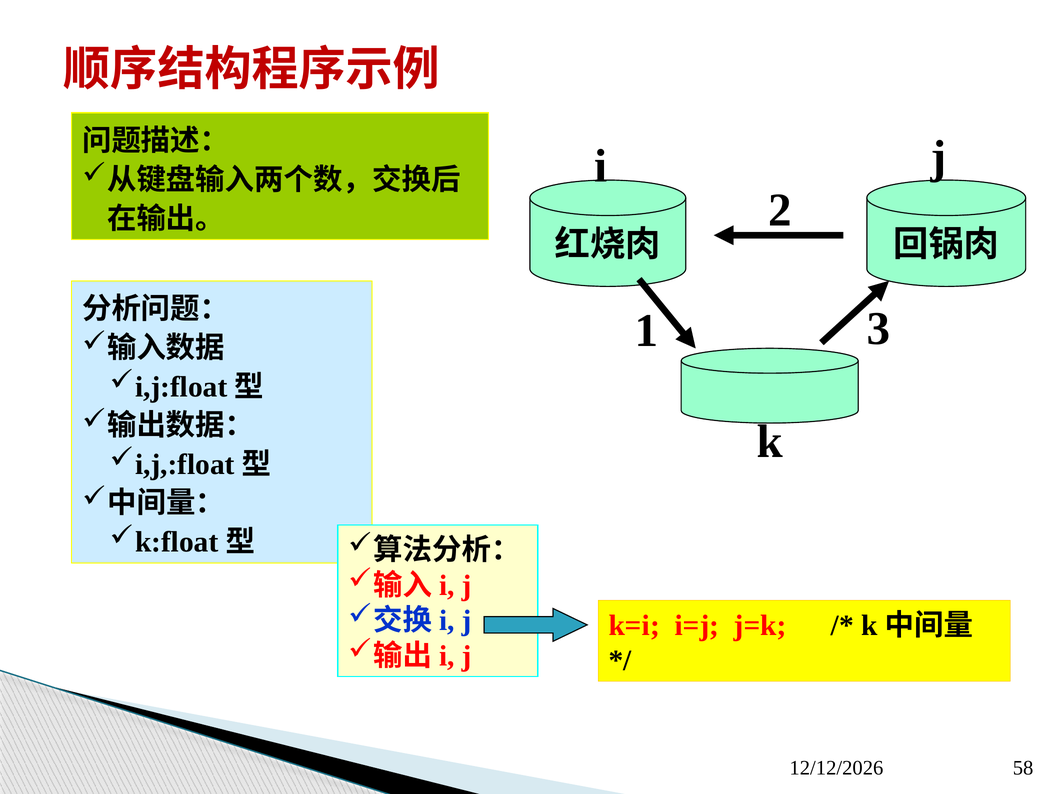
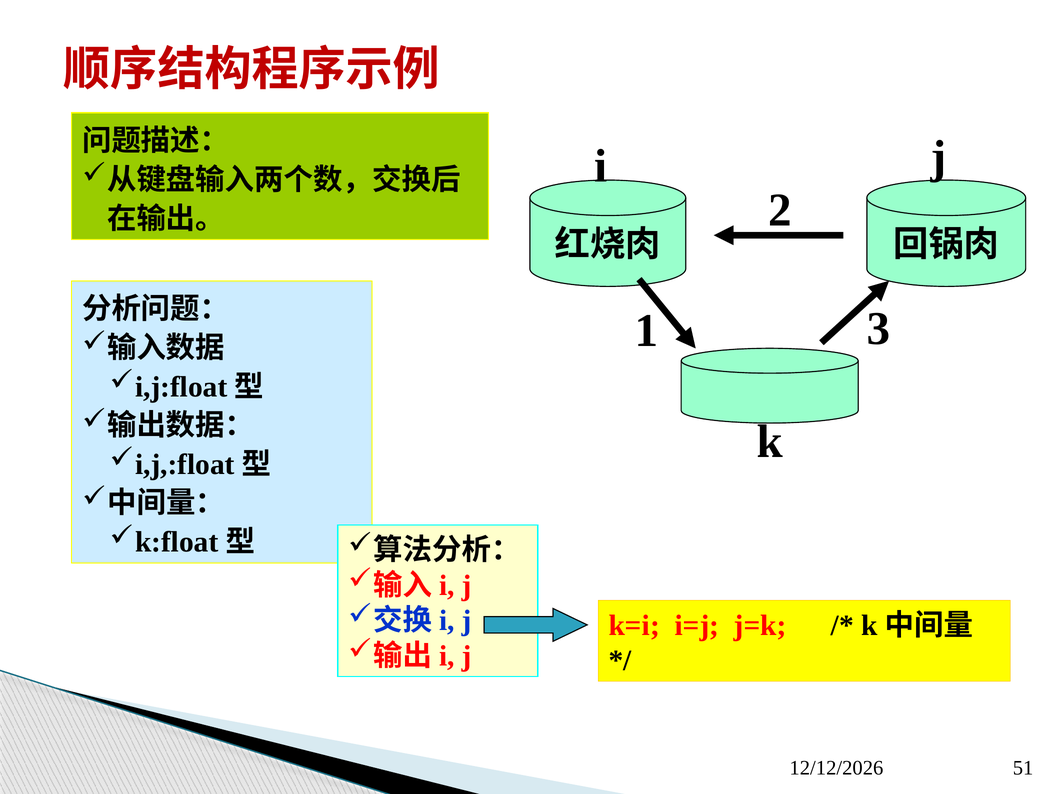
58: 58 -> 51
